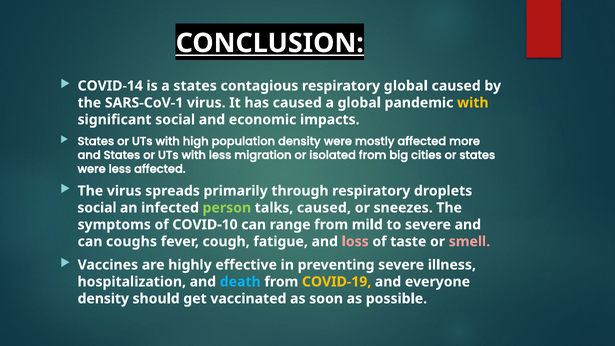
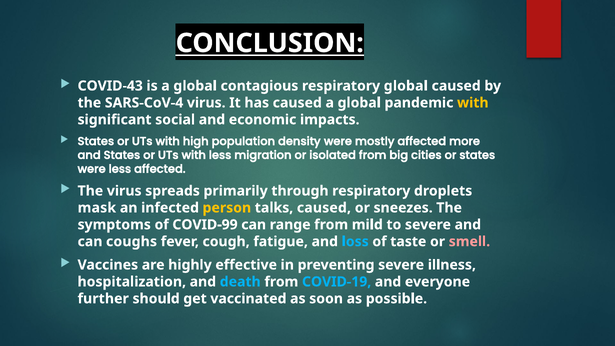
COVID-14: COVID-14 -> COVID-43
is a states: states -> global
SARS-CoV-1: SARS-CoV-1 -> SARS-CoV-4
social at (97, 208): social -> mask
person colour: light green -> yellow
COVID-10: COVID-10 -> COVID-99
loss colour: pink -> light blue
COVID-19 colour: yellow -> light blue
density at (103, 299): density -> further
